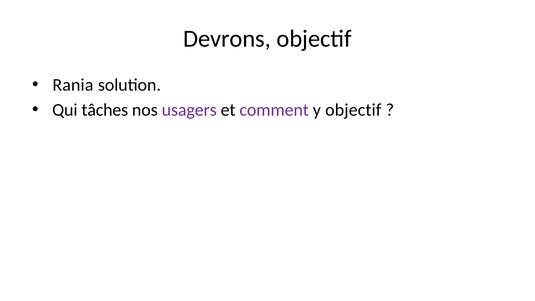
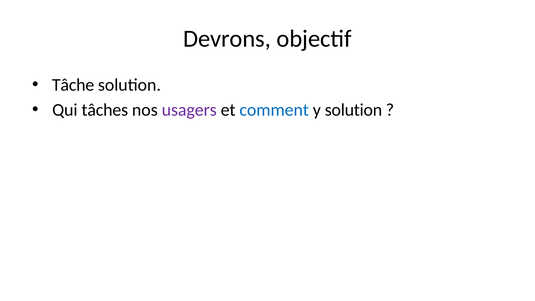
Rania: Rania -> Tâche
comment colour: purple -> blue
y objectif: objectif -> solution
